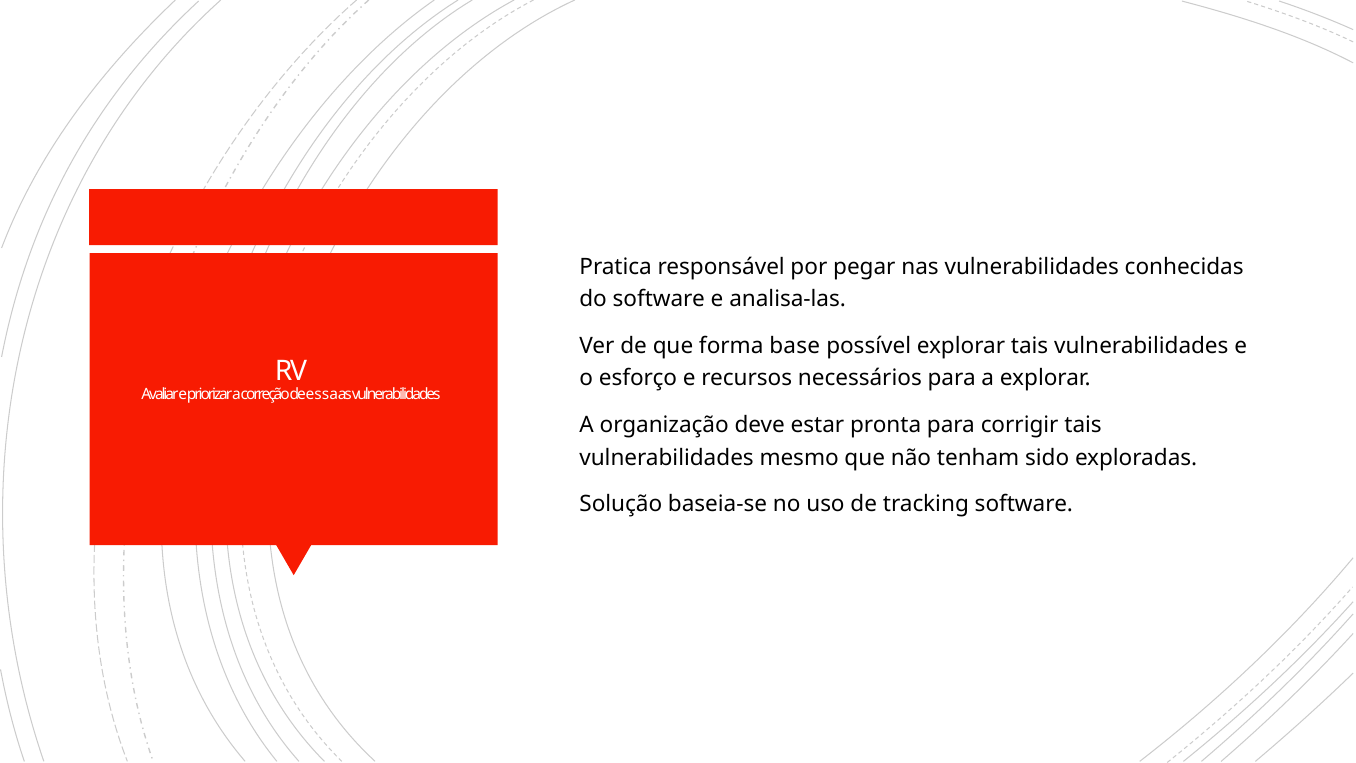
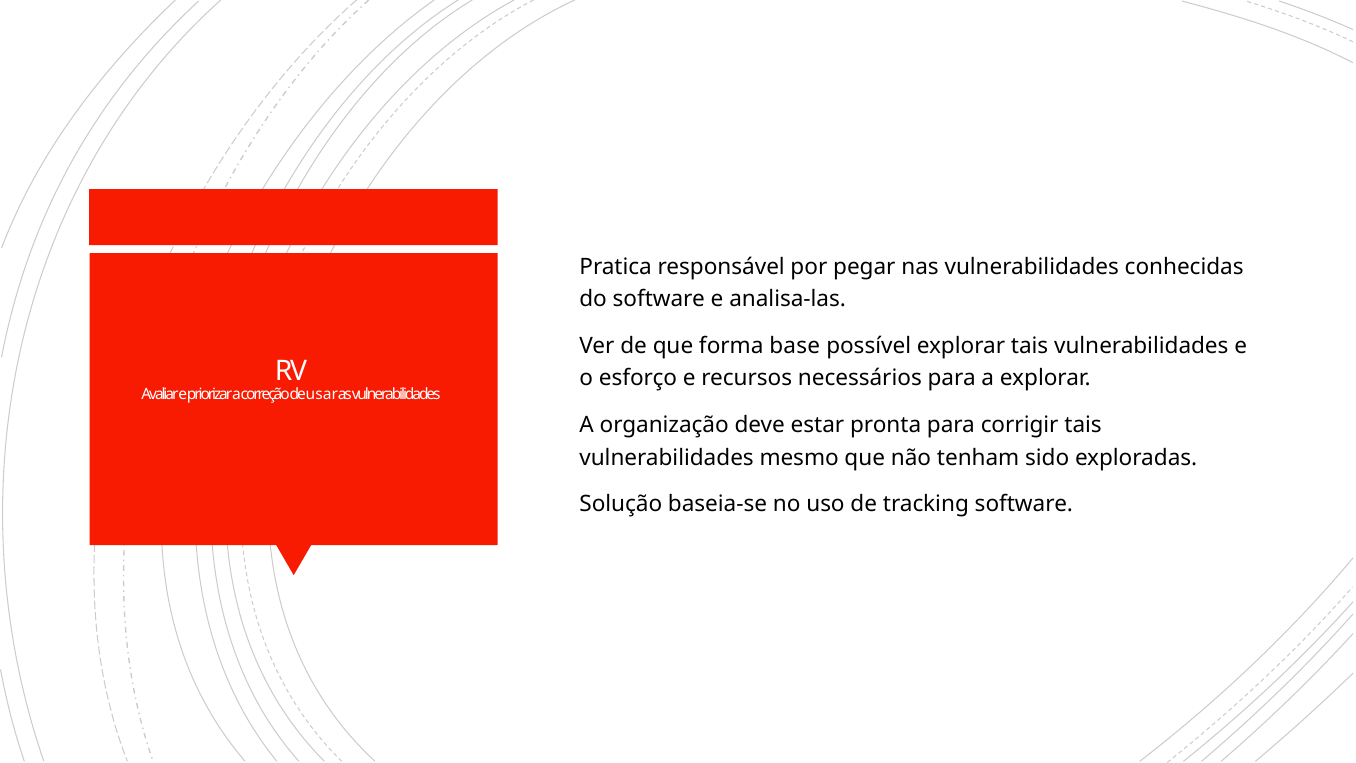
essa: essa -> usar
